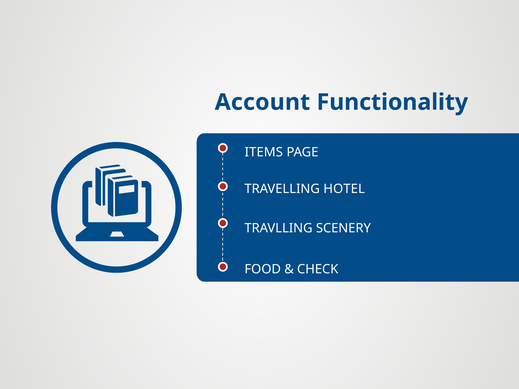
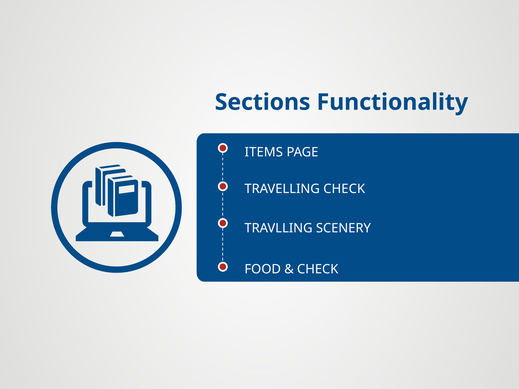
Account: Account -> Sections
TRAVELLING HOTEL: HOTEL -> CHECK
